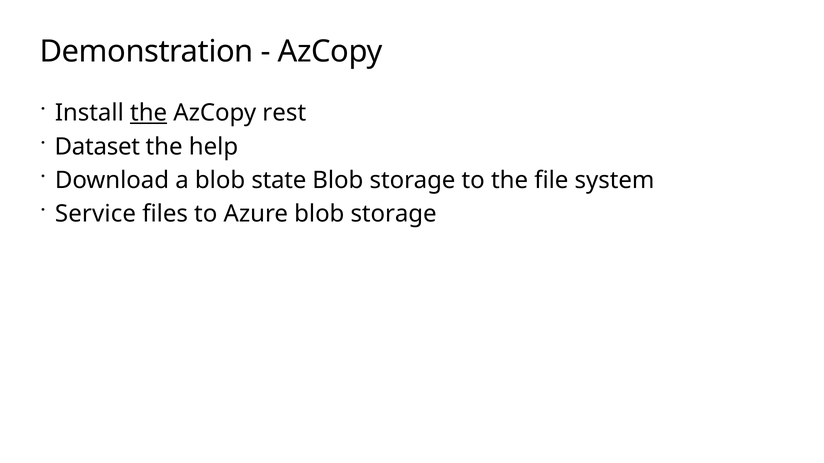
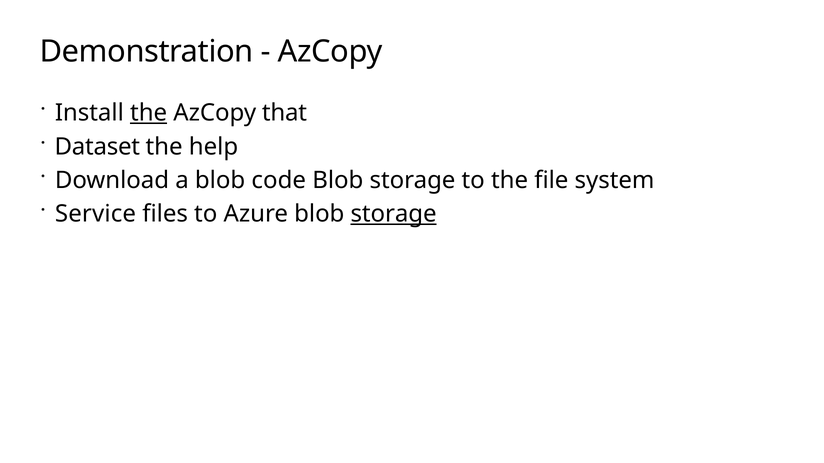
rest: rest -> that
state: state -> code
storage at (394, 214) underline: none -> present
